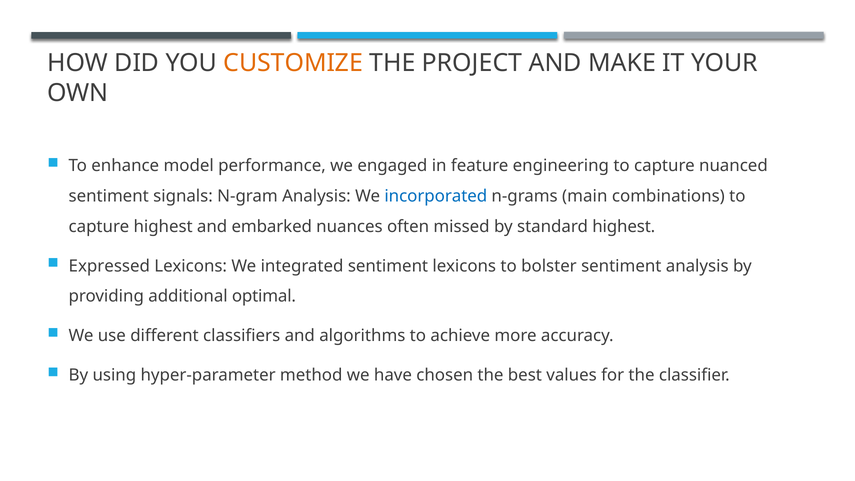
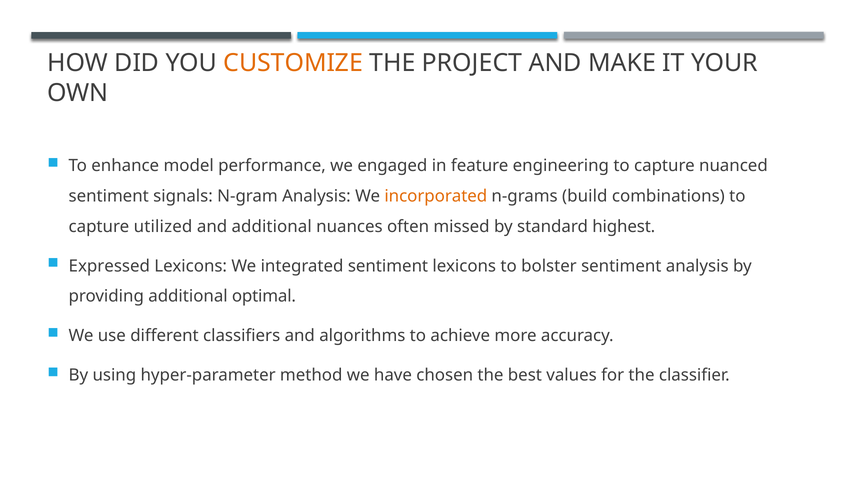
incorporated colour: blue -> orange
main: main -> build
capture highest: highest -> utilized
and embarked: embarked -> additional
